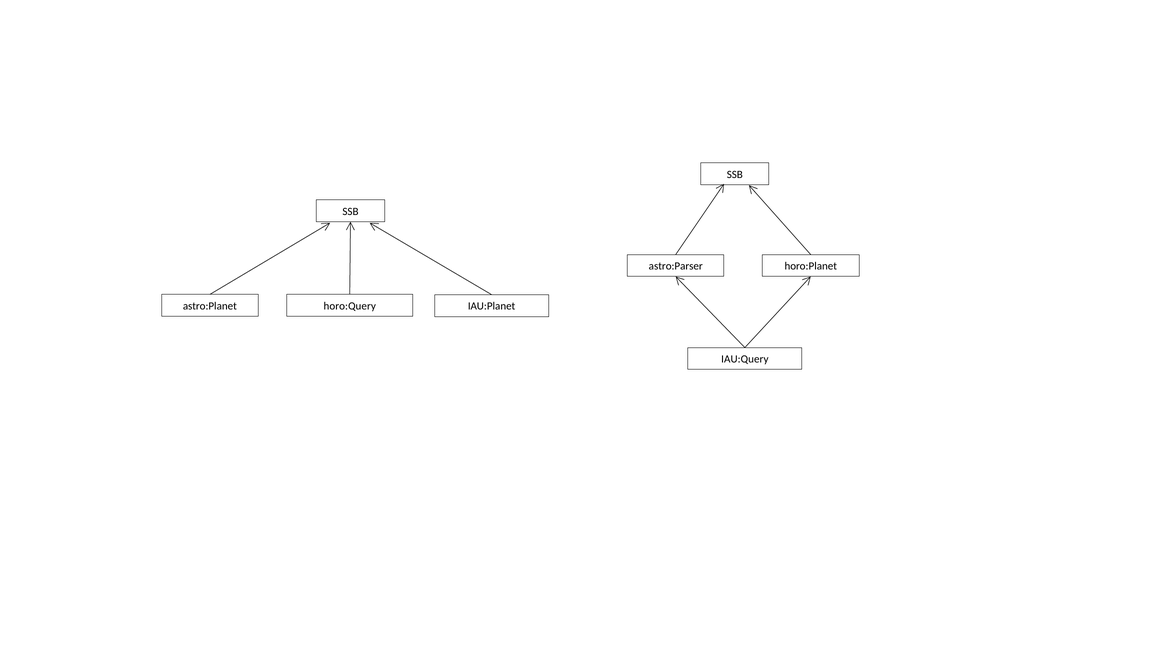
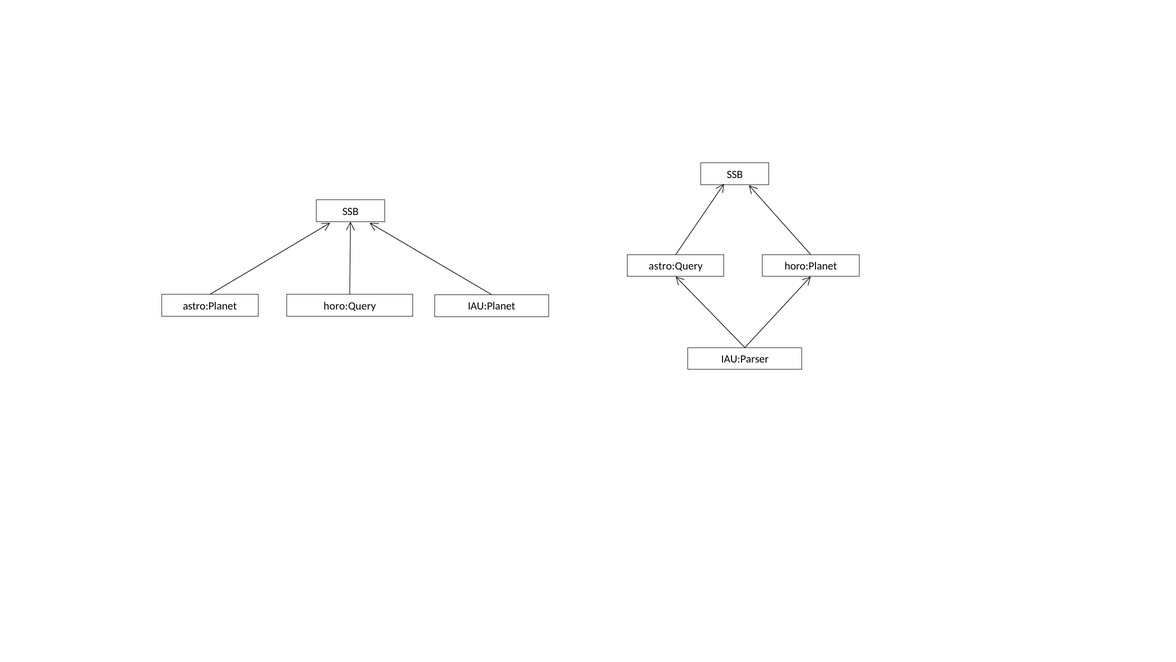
astro:Parser: astro:Parser -> astro:Query
IAU:Query: IAU:Query -> IAU:Parser
